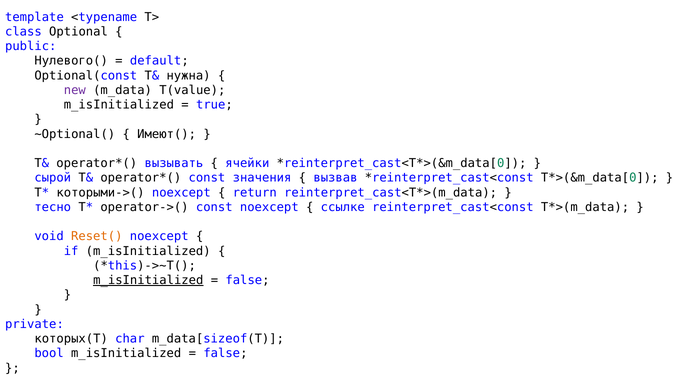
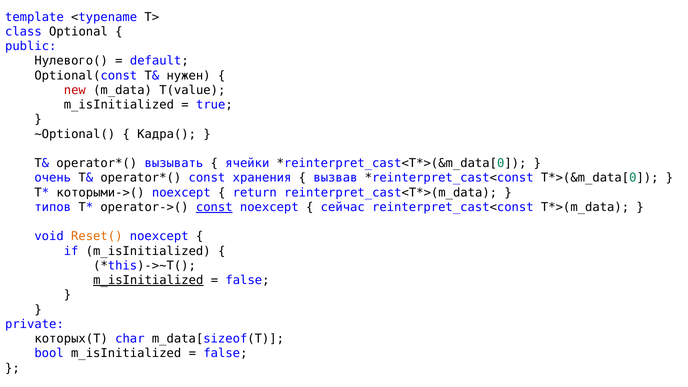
нужна: нужна -> нужен
new colour: purple -> red
Имеют(: Имеют( -> Кадра(
сырой: сырой -> очень
значения: значения -> хранения
тесно: тесно -> типов
const at (214, 207) underline: none -> present
ссылке: ссылке -> сейчас
